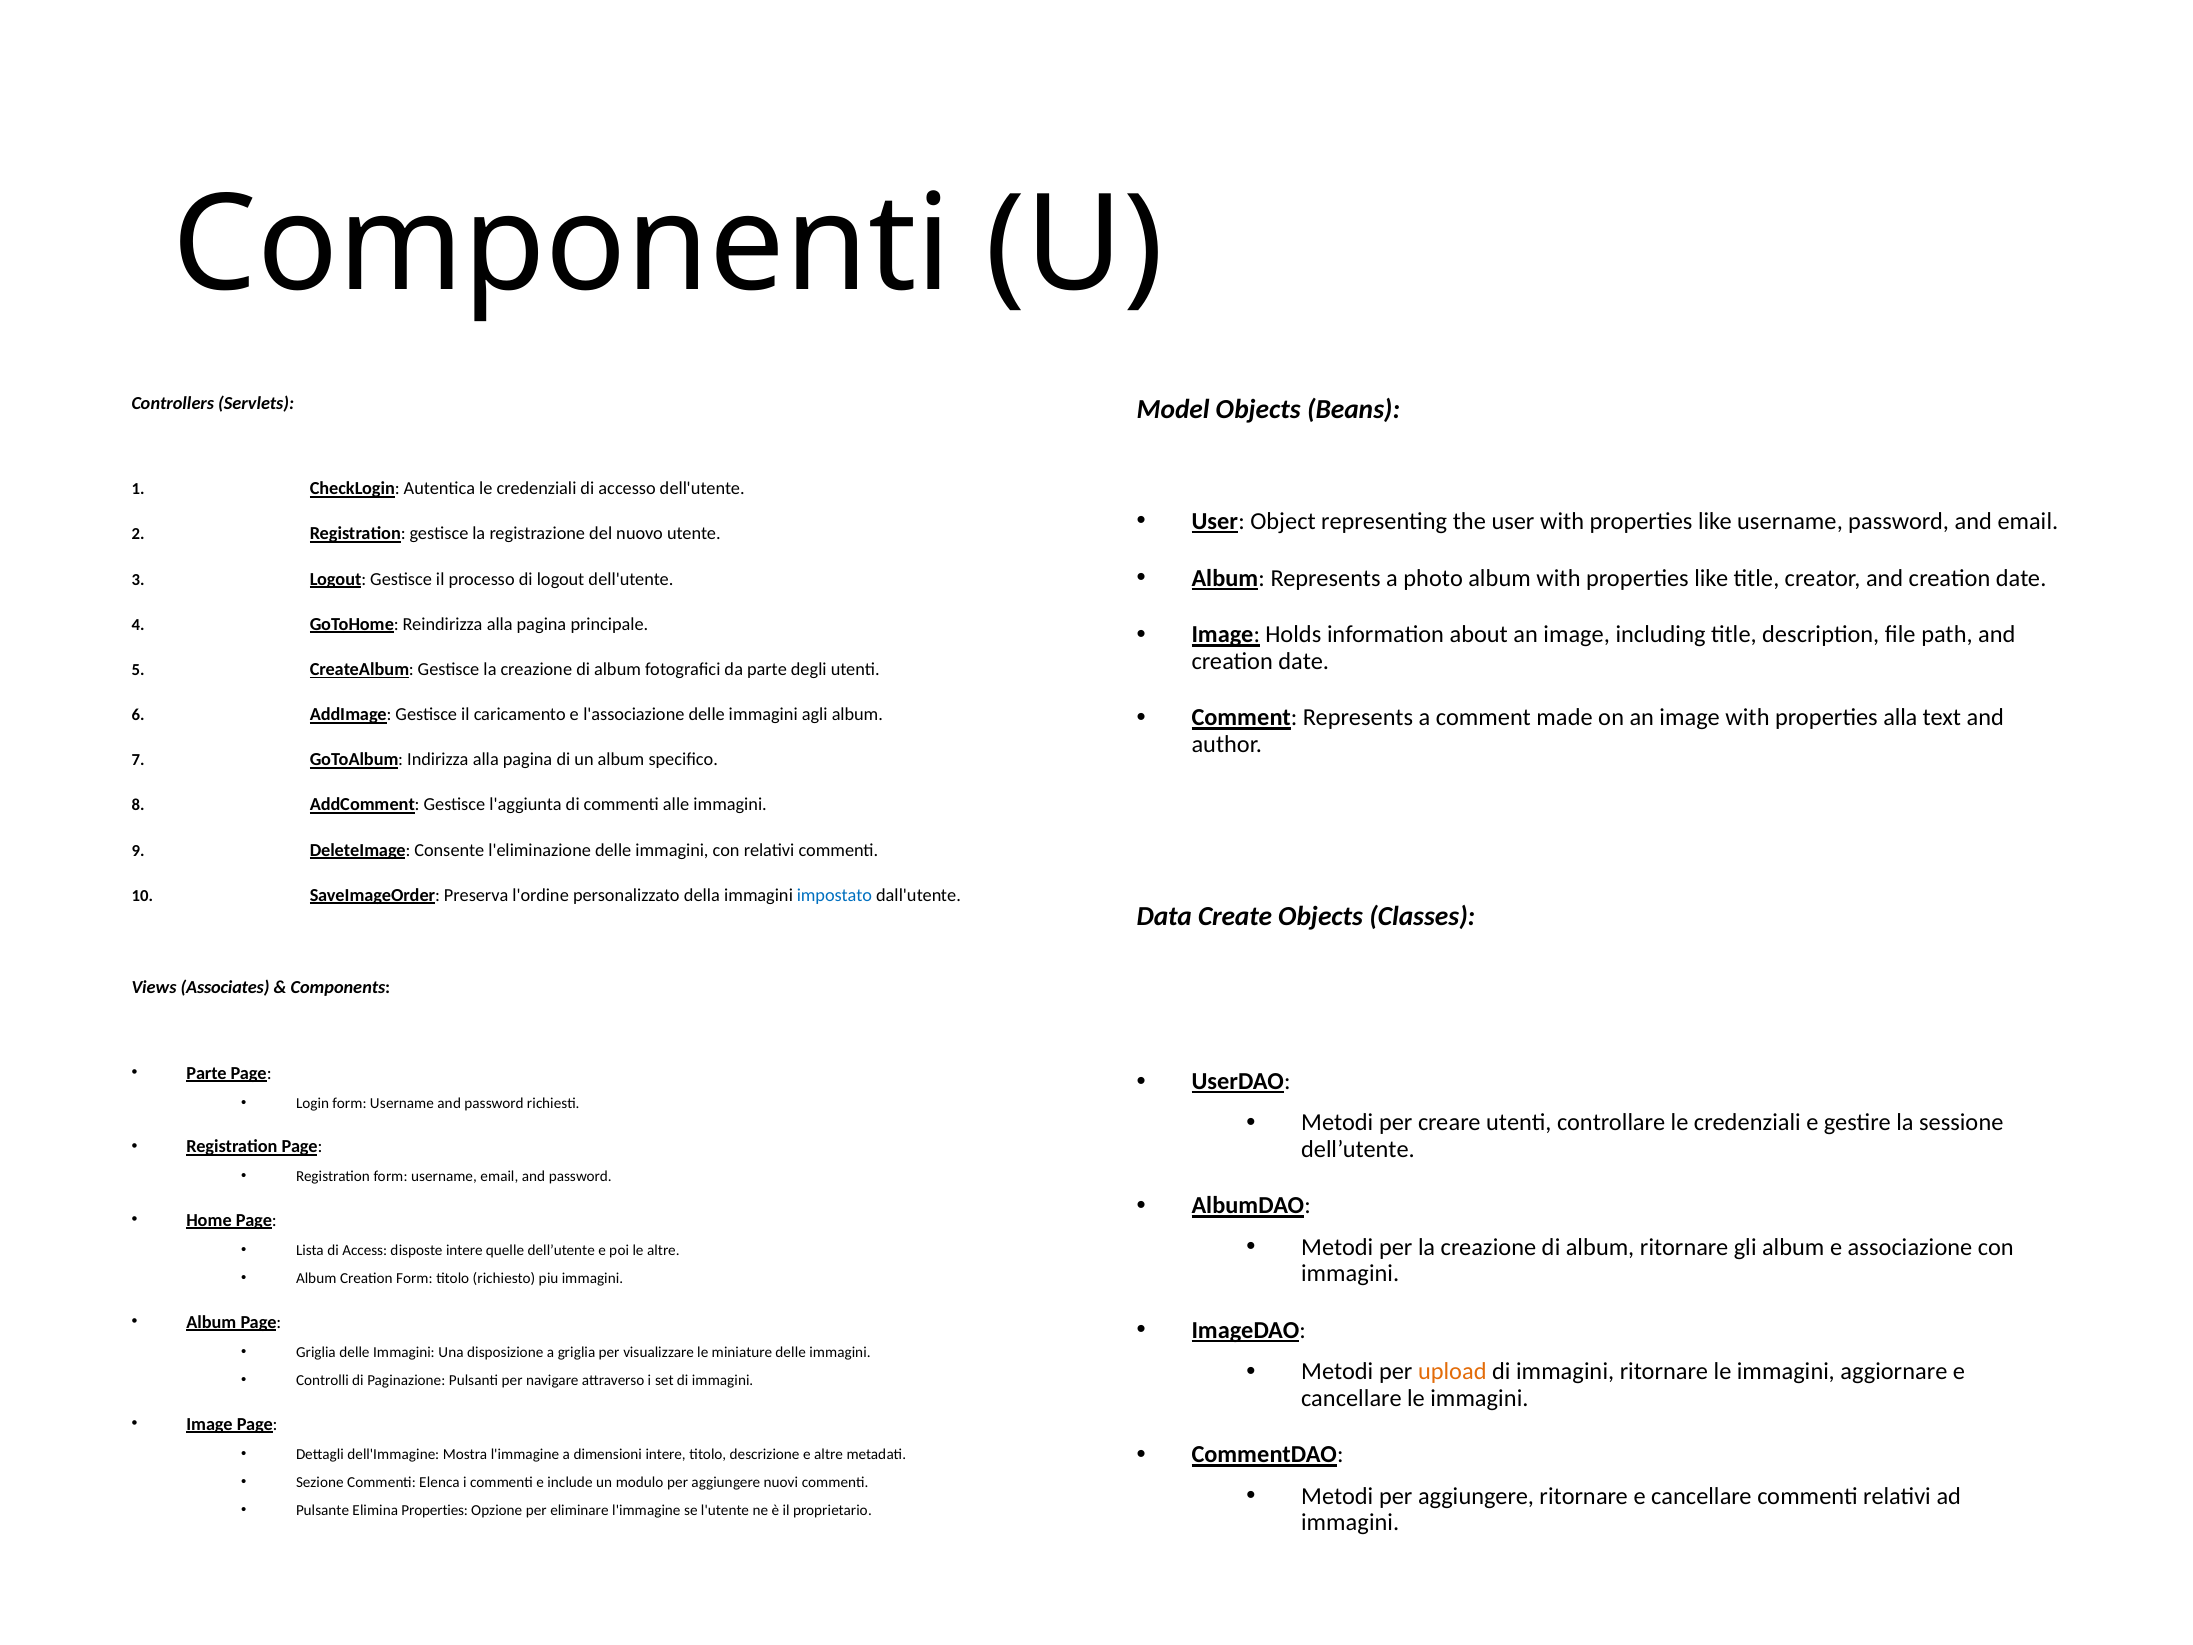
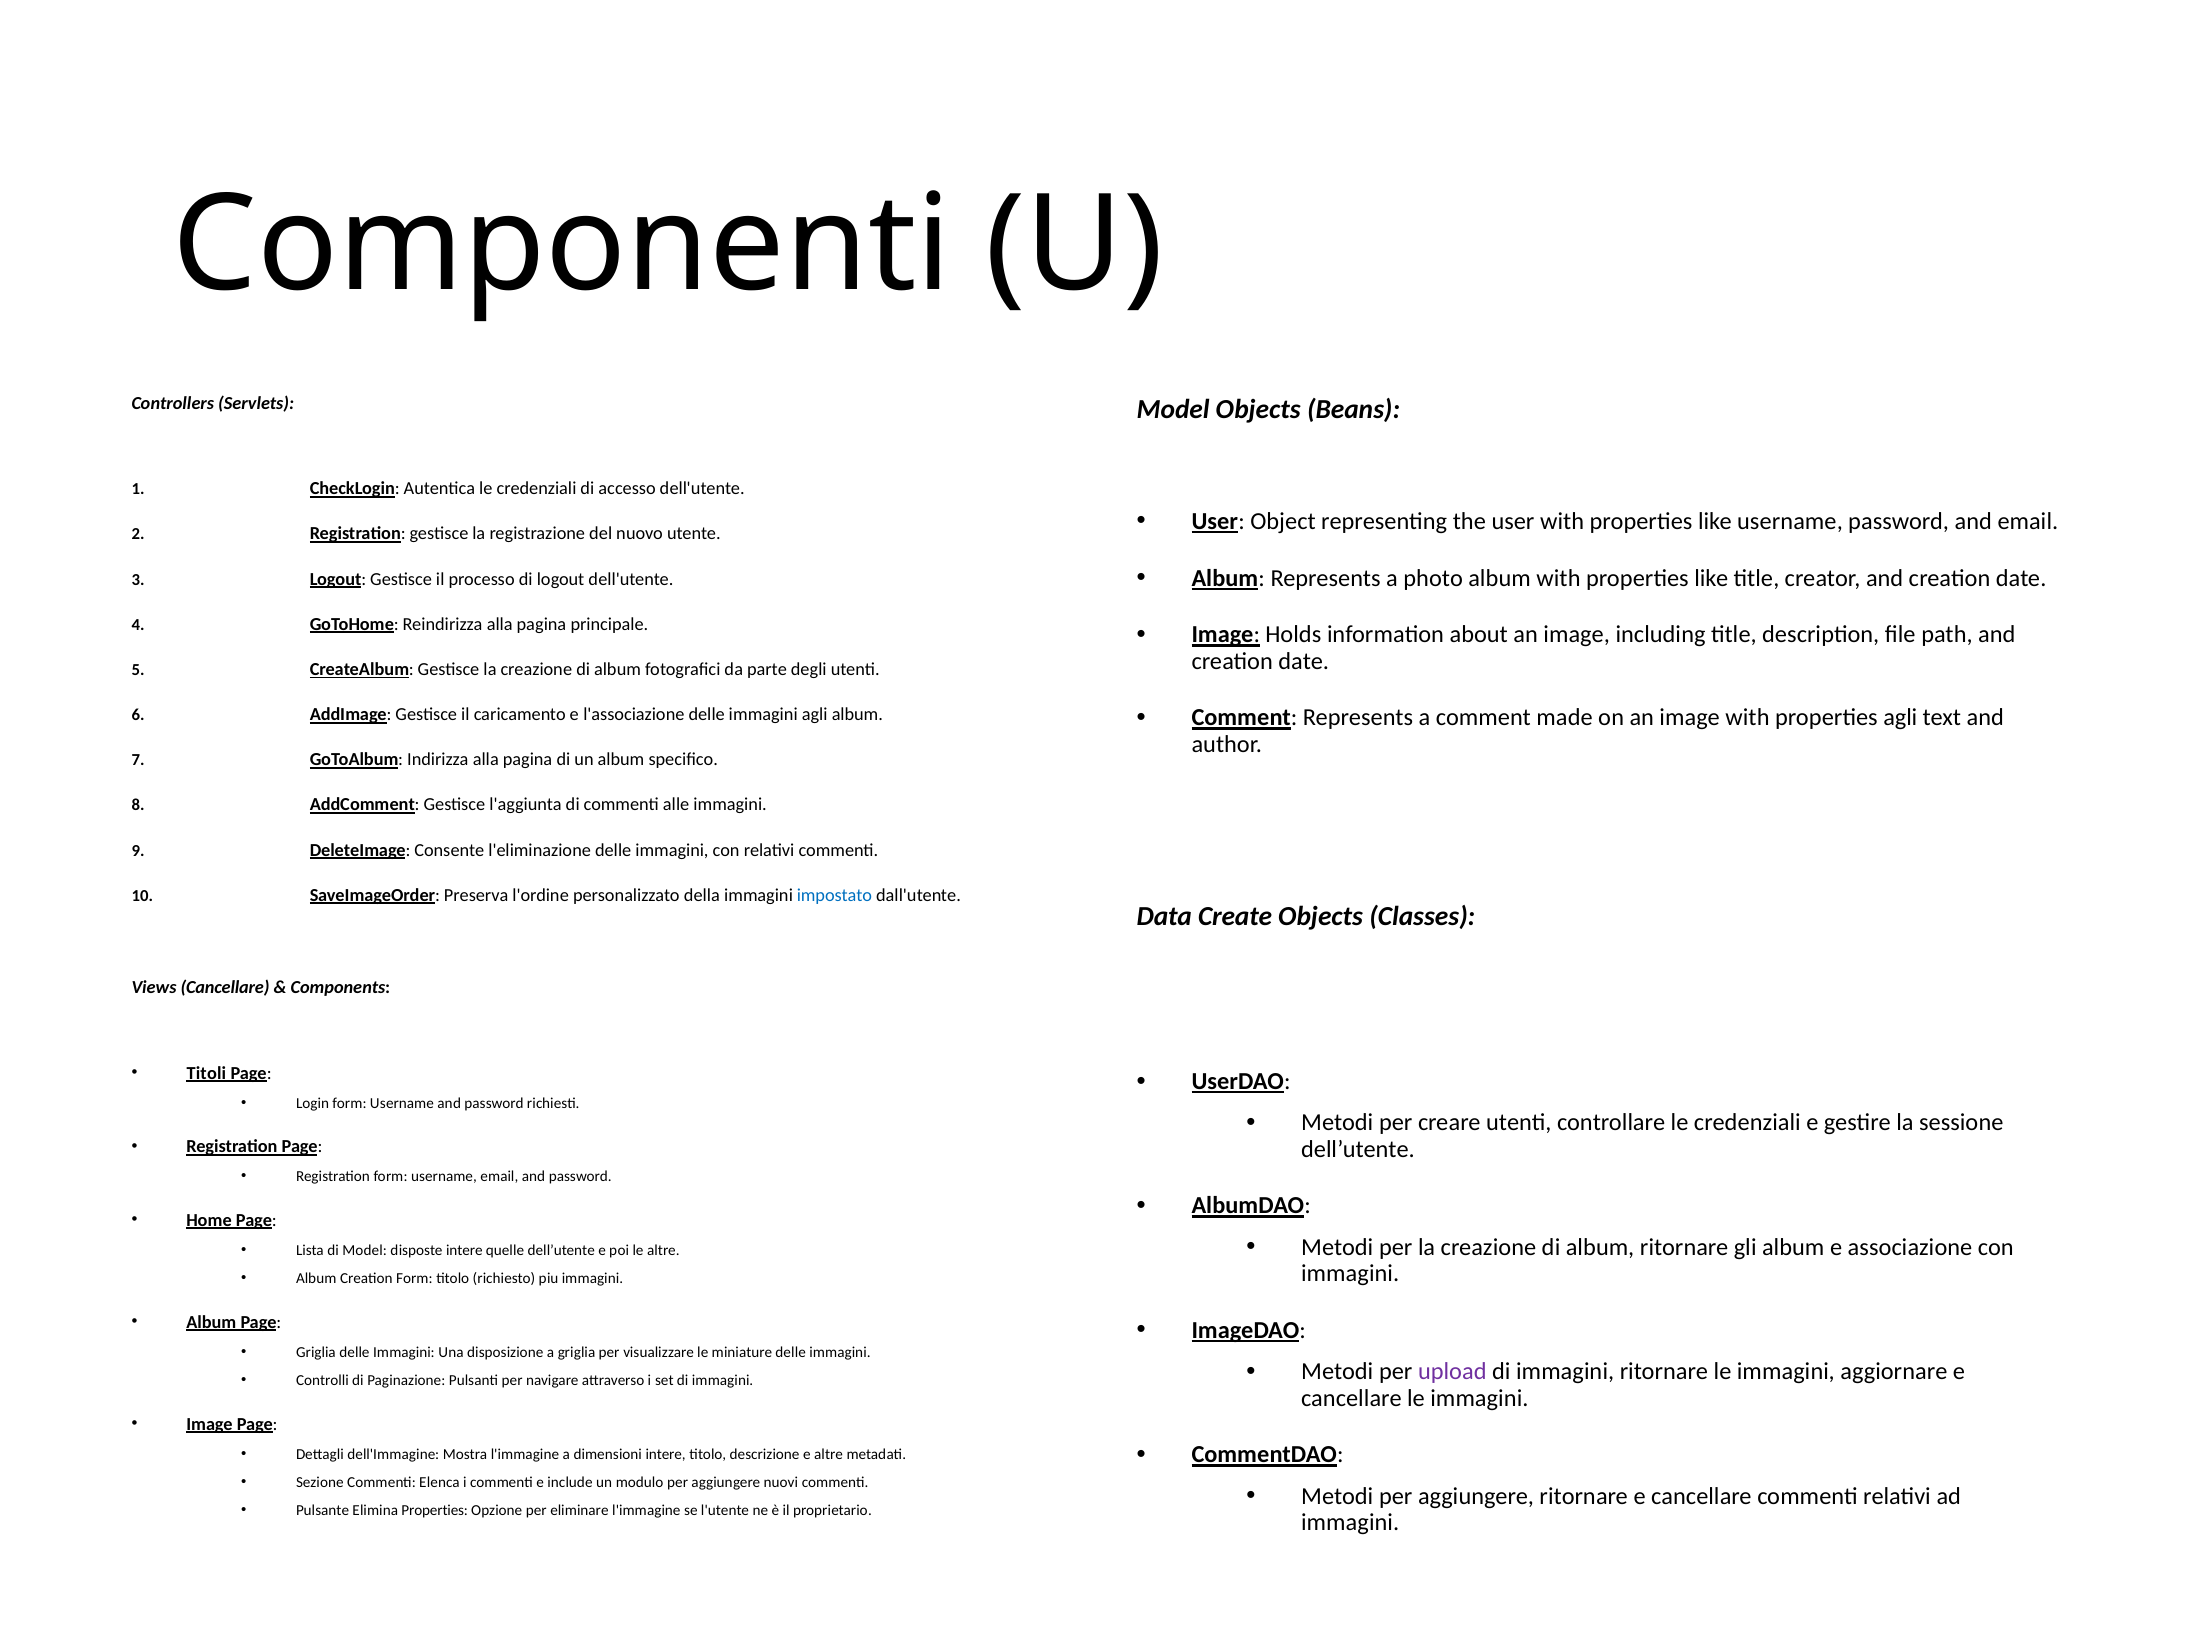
properties alla: alla -> agli
Views Associates: Associates -> Cancellare
Parte at (207, 1073): Parte -> Titoli
di Access: Access -> Model
upload colour: orange -> purple
